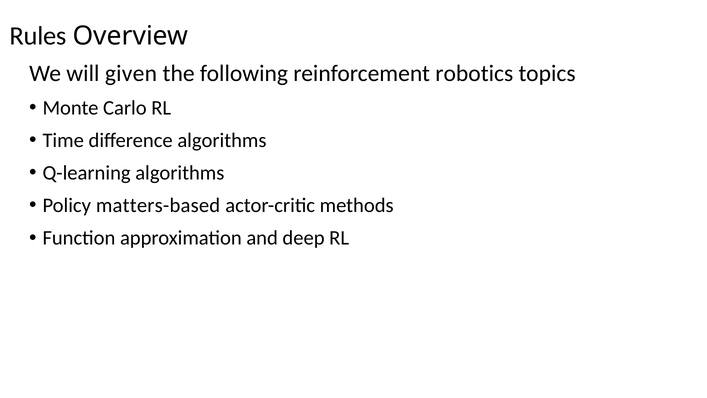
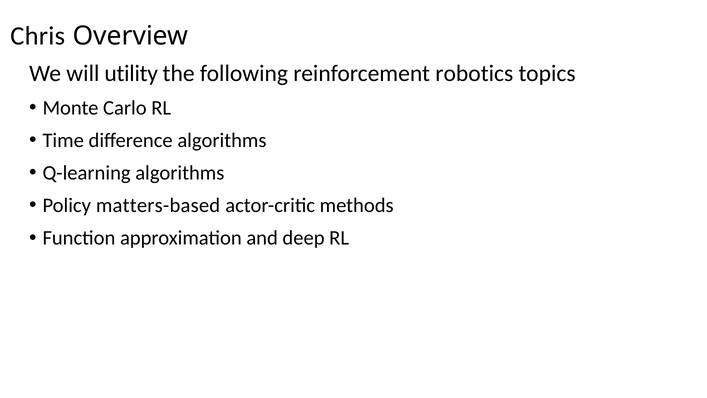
Rules: Rules -> Chris
given: given -> utility
